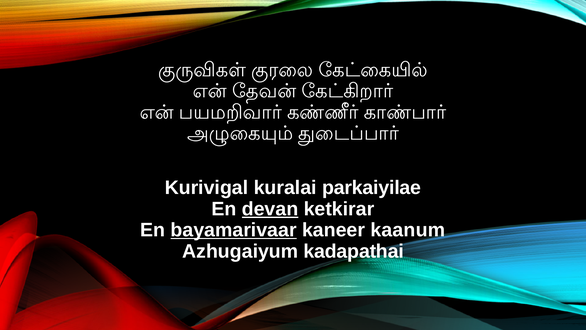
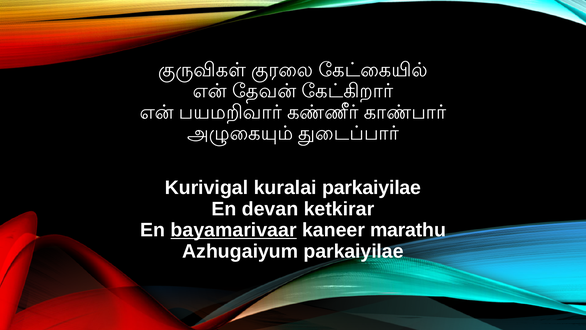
devan underline: present -> none
kaanum: kaanum -> marathu
Azhugaiyum kadapathai: kadapathai -> parkaiyilae
